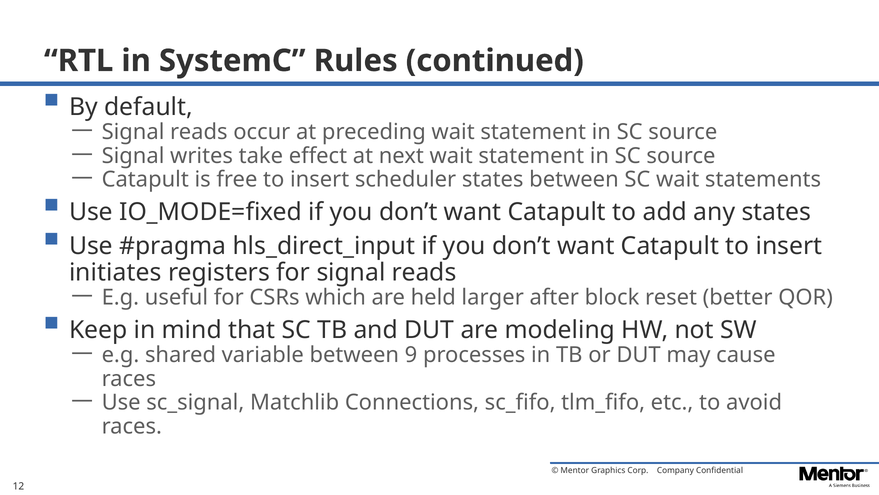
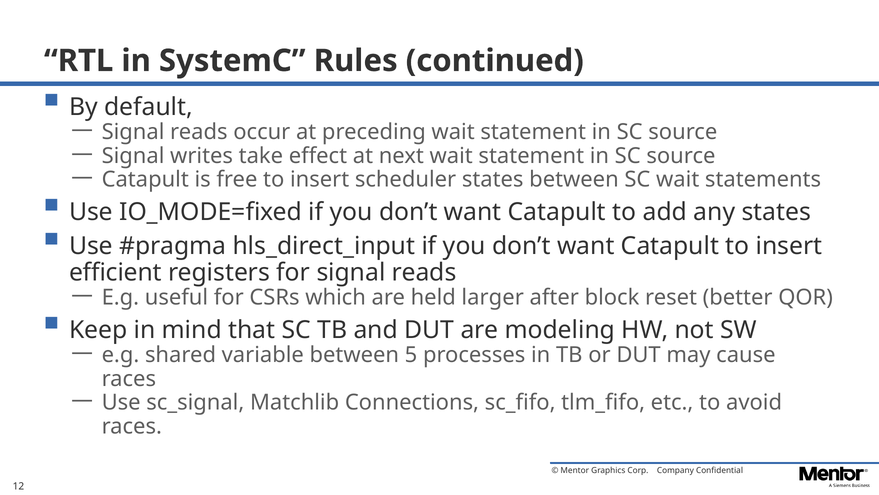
initiates: initiates -> efficient
9: 9 -> 5
